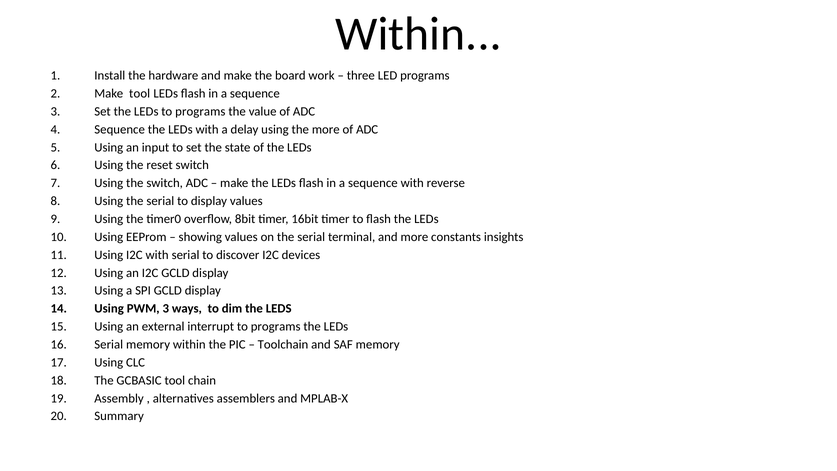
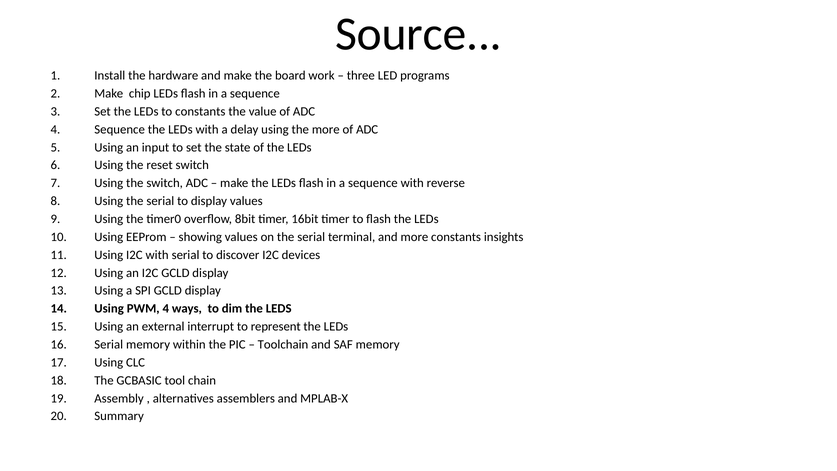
Within at (418, 34): Within -> Source
Make tool: tool -> chip
LEDs to programs: programs -> constants
PWM 3: 3 -> 4
interrupt to programs: programs -> represent
